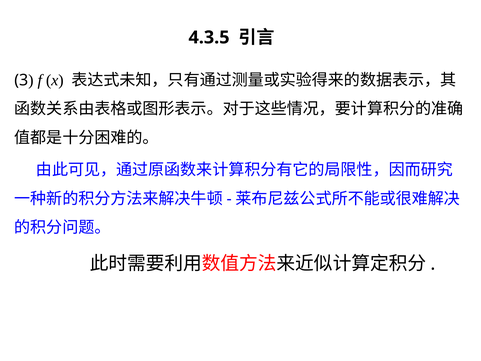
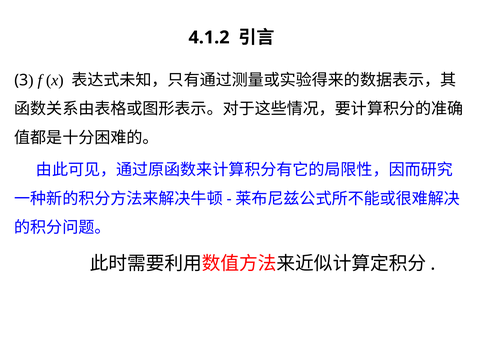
4.3.5: 4.3.5 -> 4.1.2
